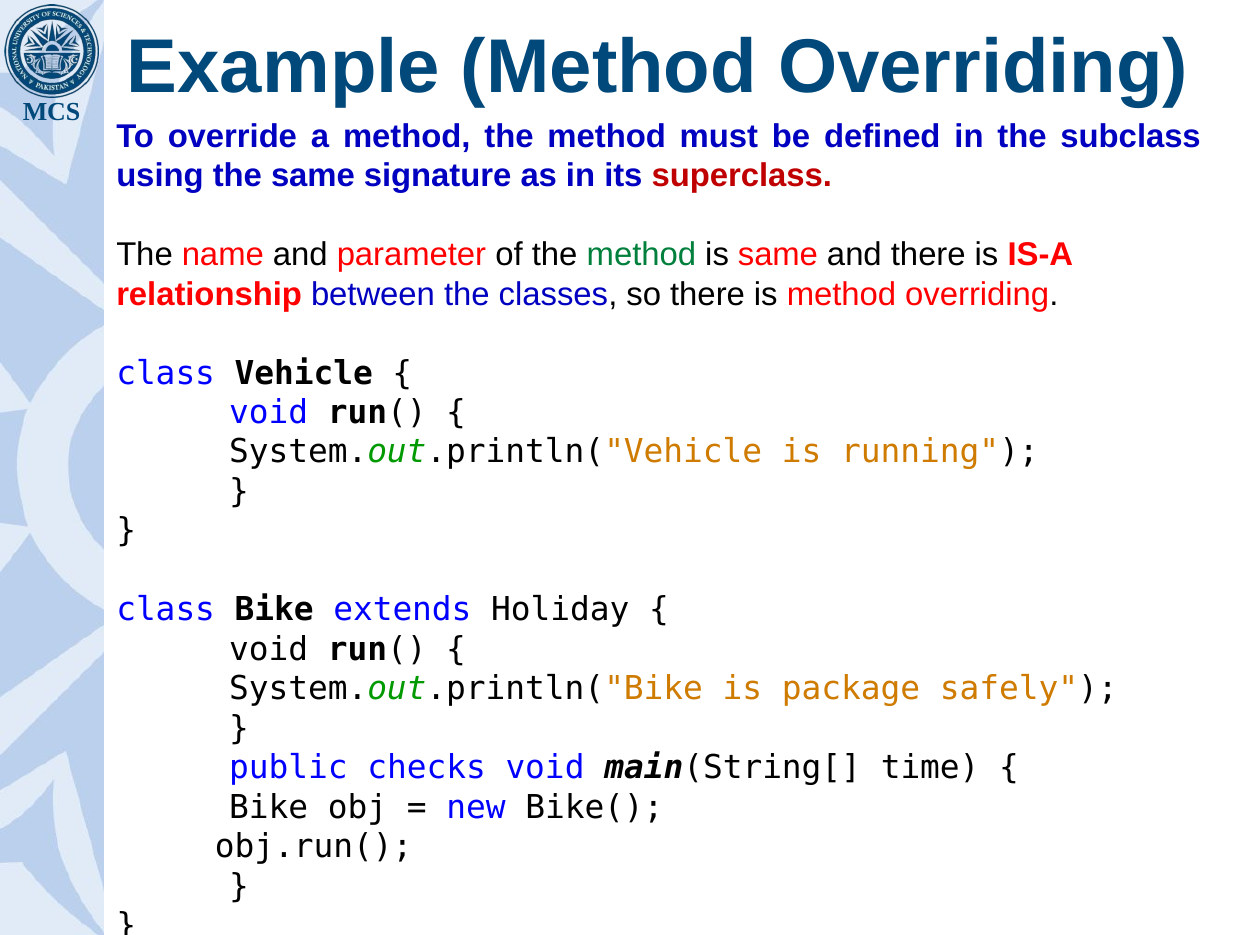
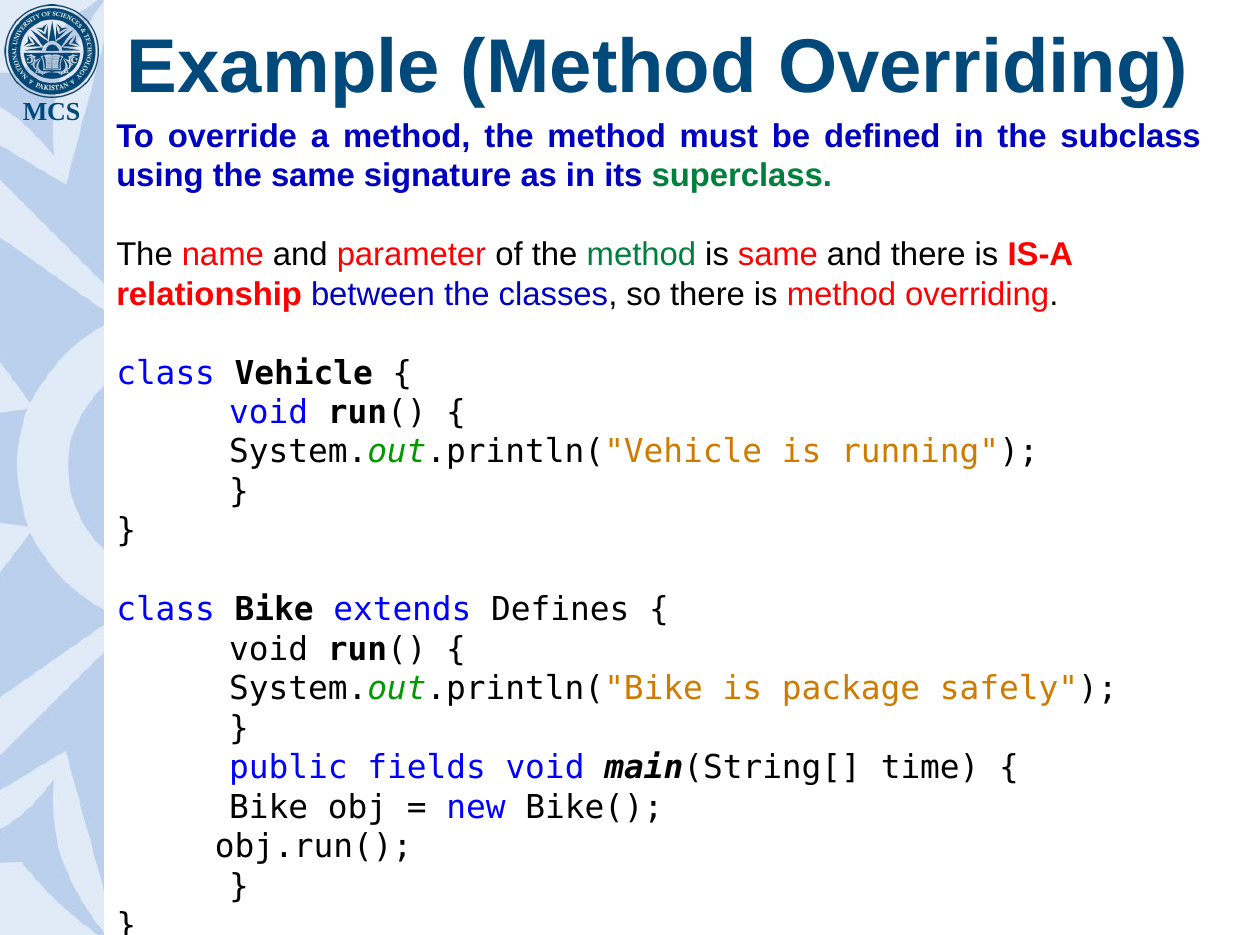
superclass colour: red -> green
Holiday: Holiday -> Defines
checks: checks -> fields
